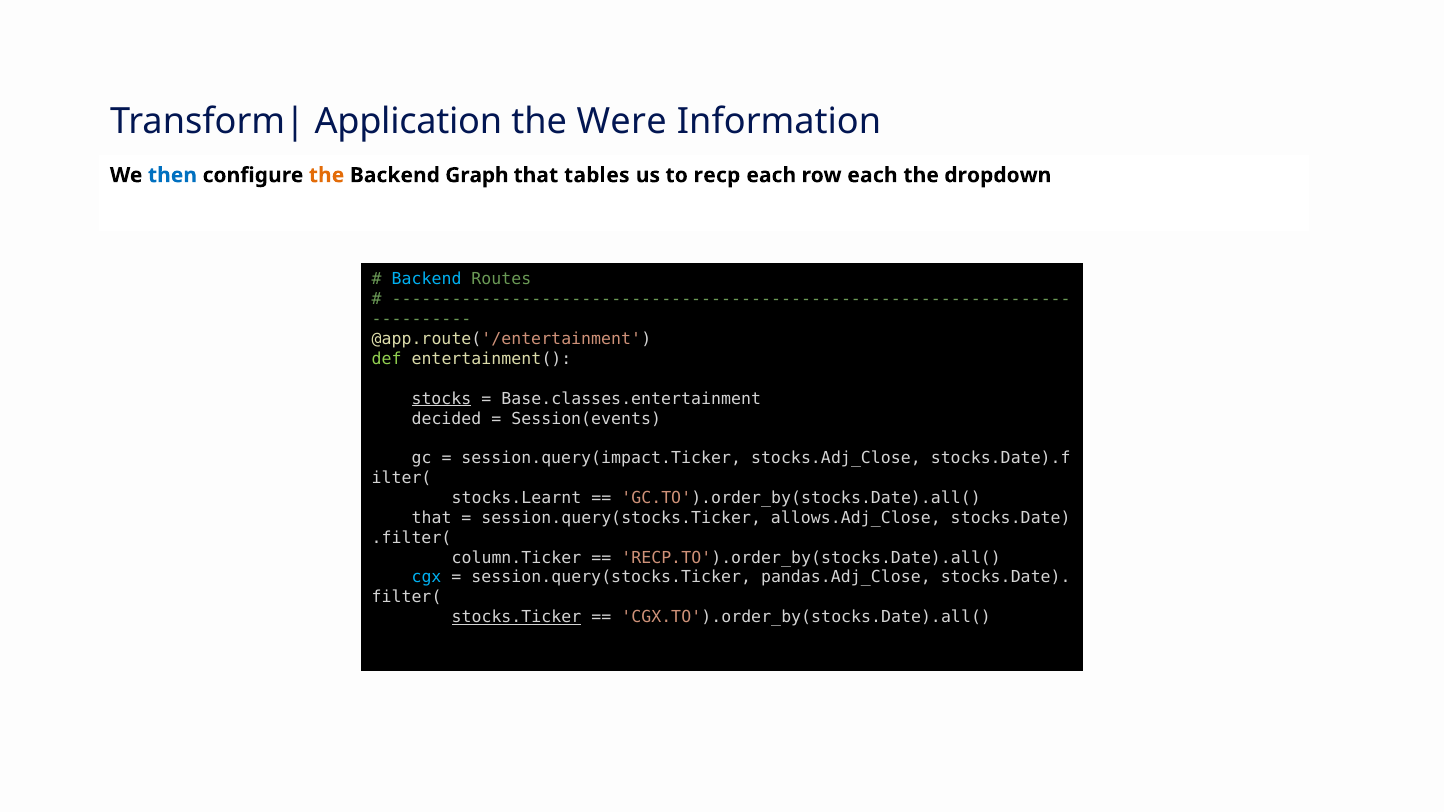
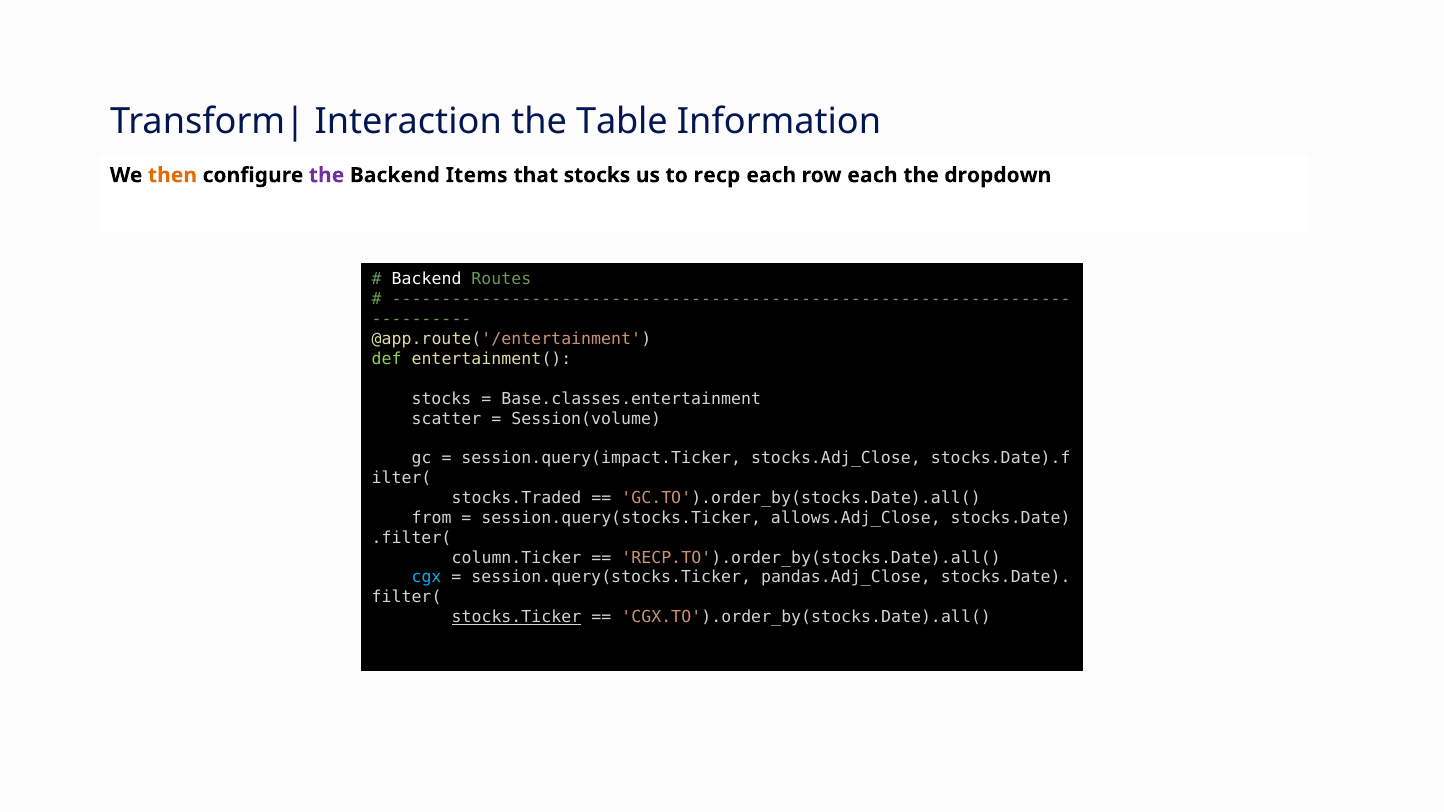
Application: Application -> Interaction
Were: Were -> Table
then colour: blue -> orange
the at (327, 175) colour: orange -> purple
Graph: Graph -> Items
that tables: tables -> stocks
Backend at (426, 280) colour: light blue -> white
stocks at (441, 399) underline: present -> none
decided: decided -> scatter
Session(events: Session(events -> Session(volume
stocks.Learnt: stocks.Learnt -> stocks.Traded
that at (432, 518): that -> from
